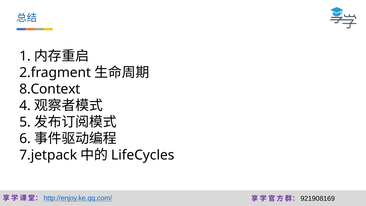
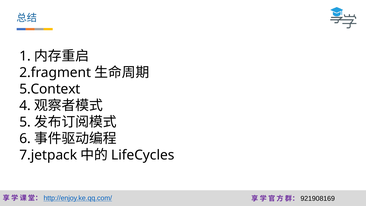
8.Context: 8.Context -> 5.Context
